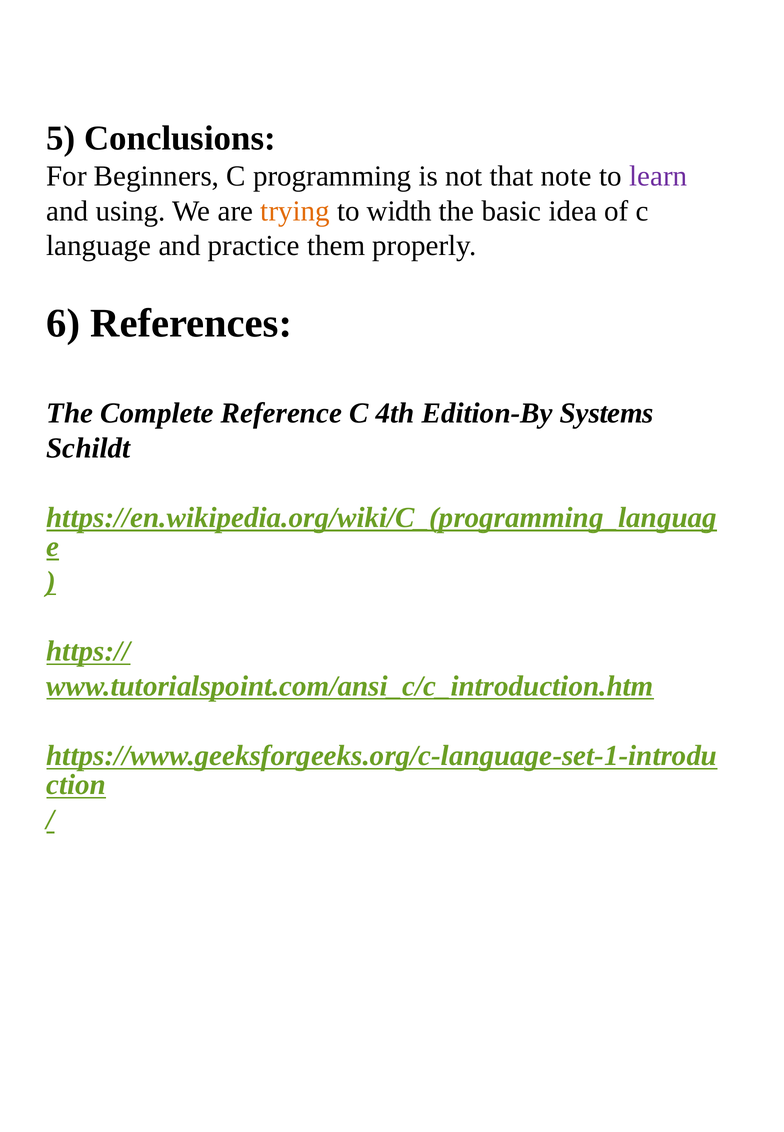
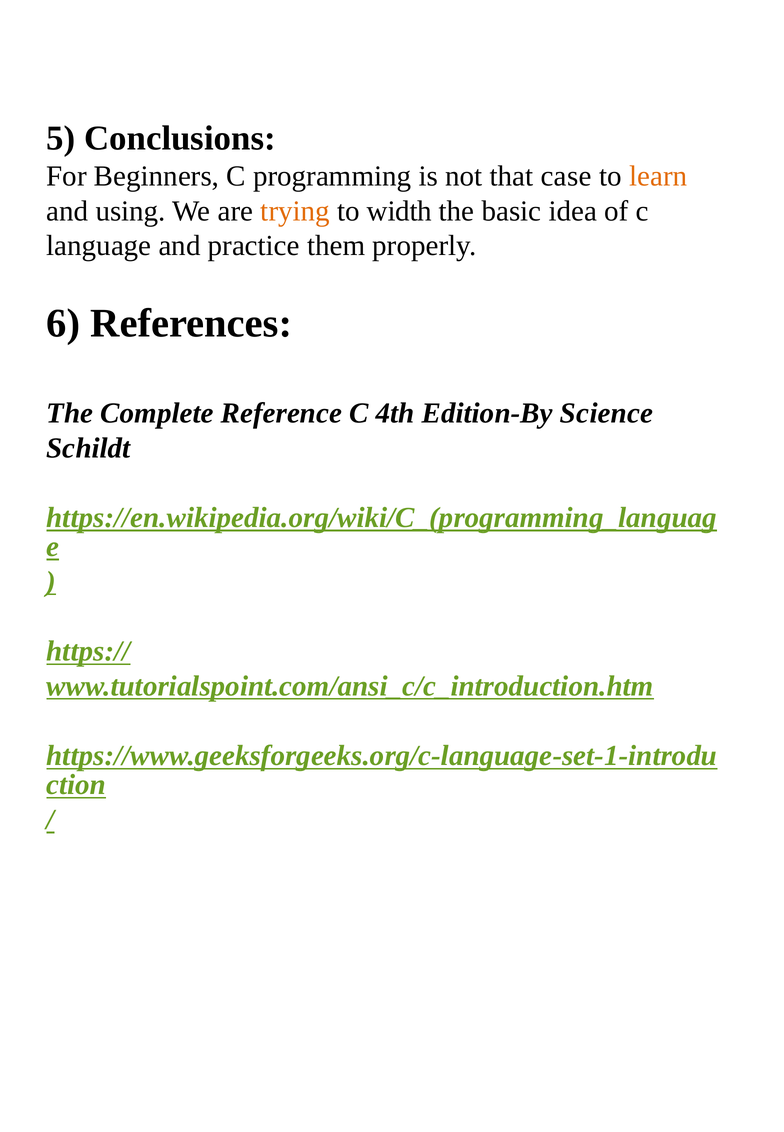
note: note -> case
learn colour: purple -> orange
Systems: Systems -> Science
